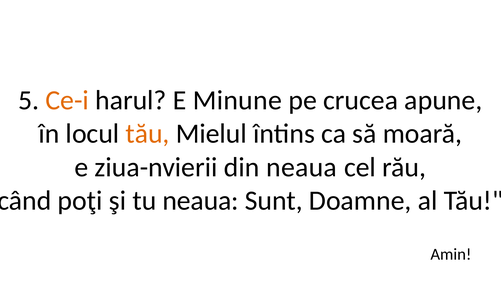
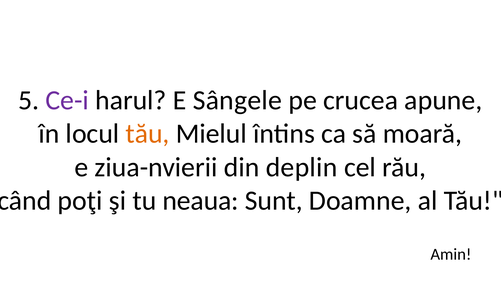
Ce-i colour: orange -> purple
Minune: Minune -> Sângele
din neaua: neaua -> deplin
